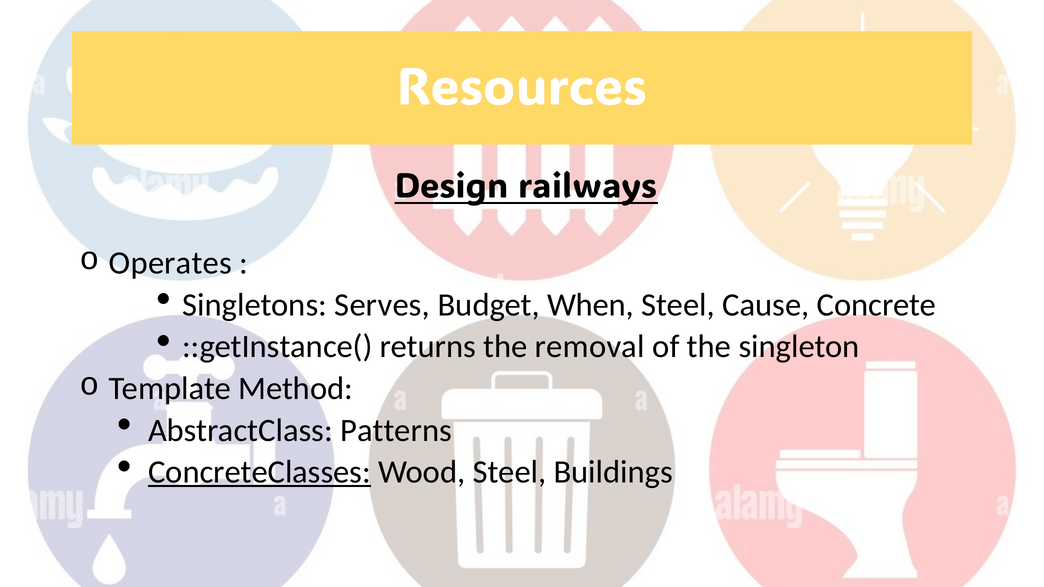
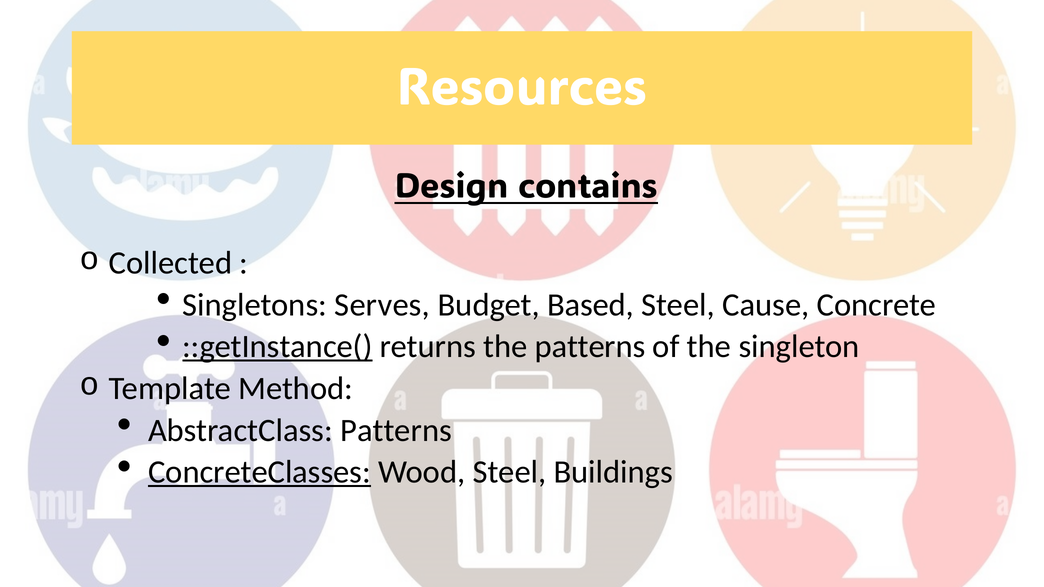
railways: railways -> contains
Operates: Operates -> Collected
When: When -> Based
::getInstance( underline: none -> present
the removal: removal -> patterns
